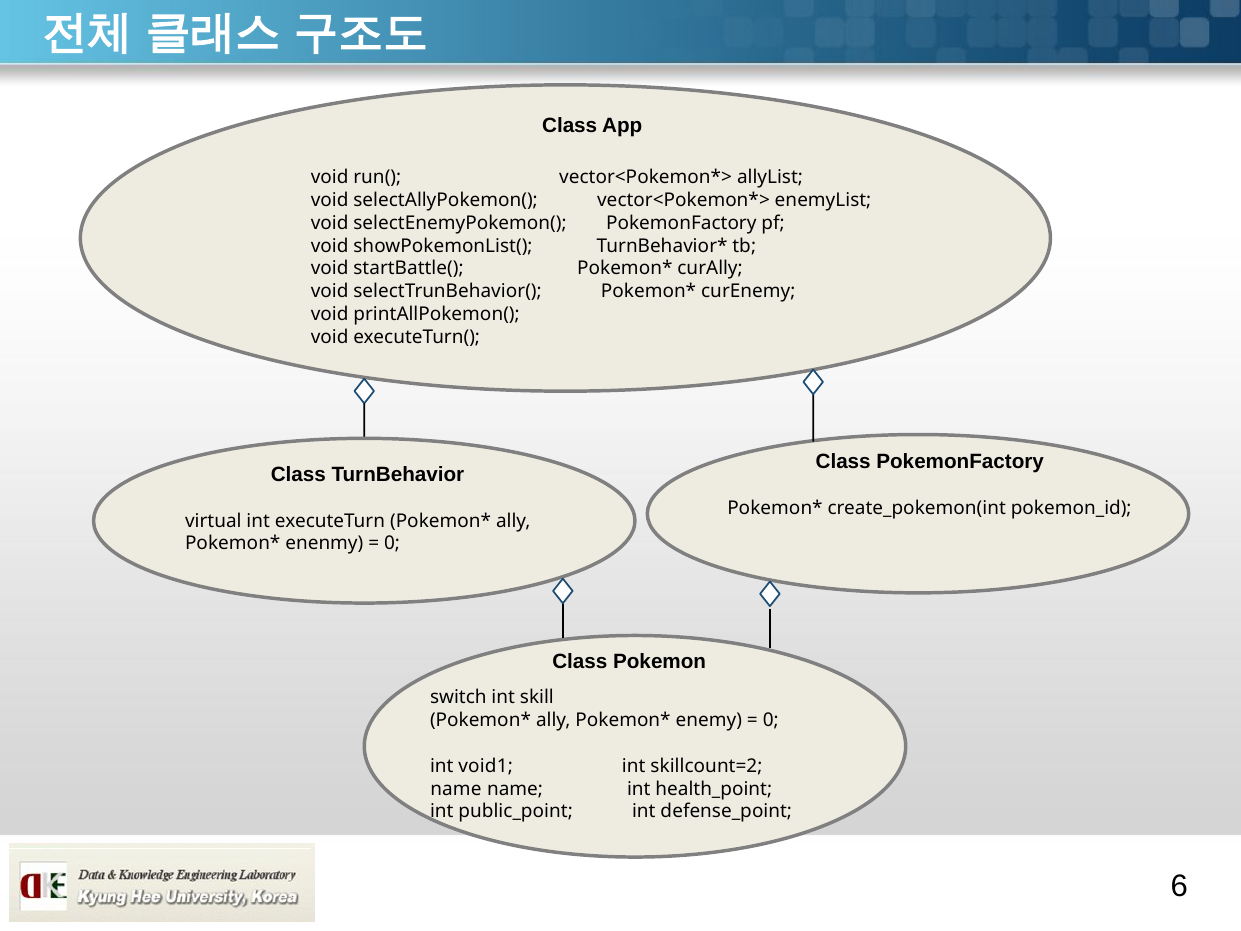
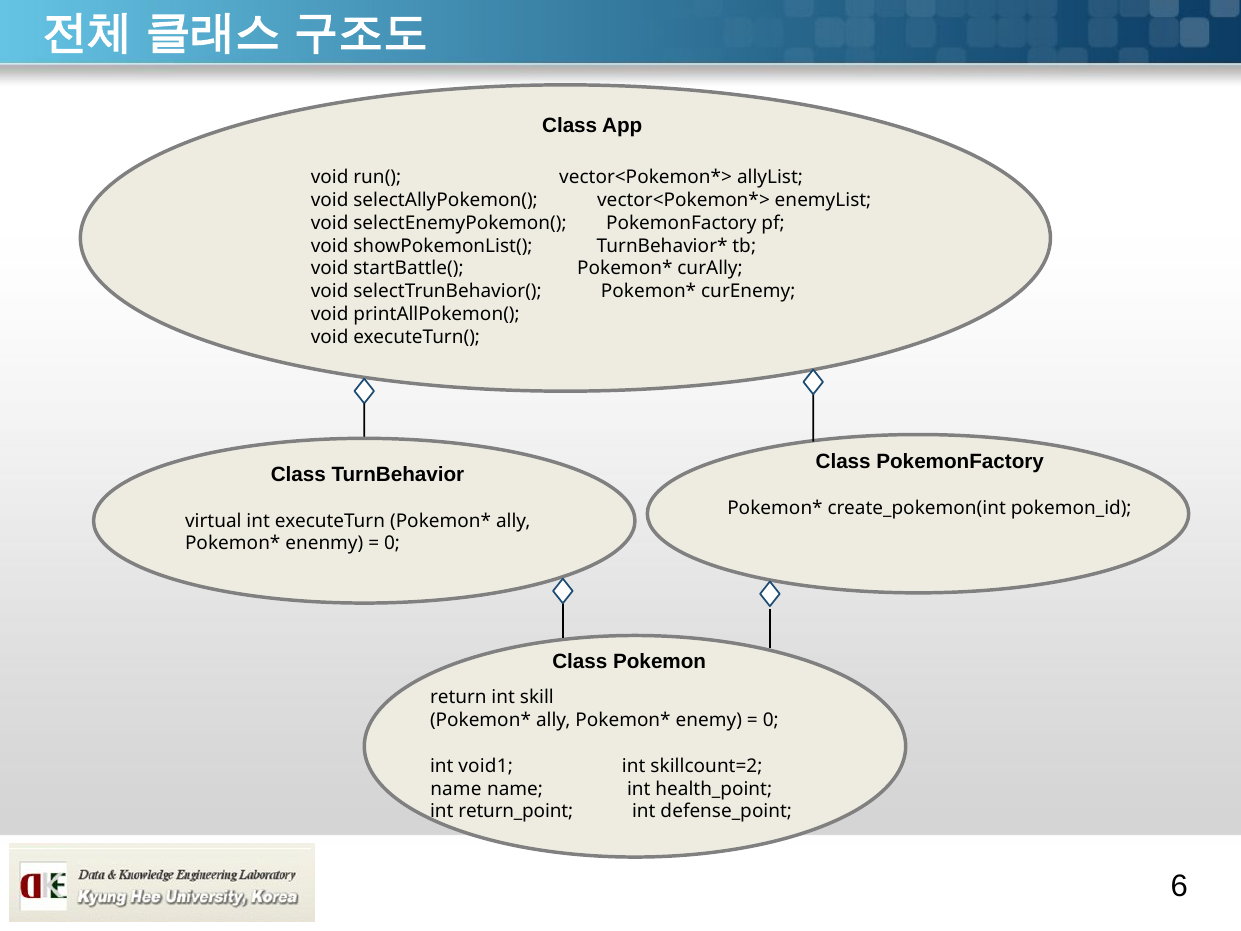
switch: switch -> return
public_point: public_point -> return_point
